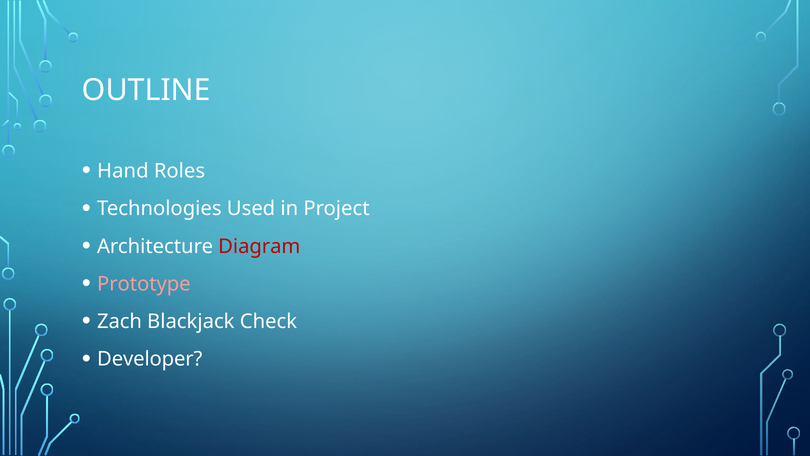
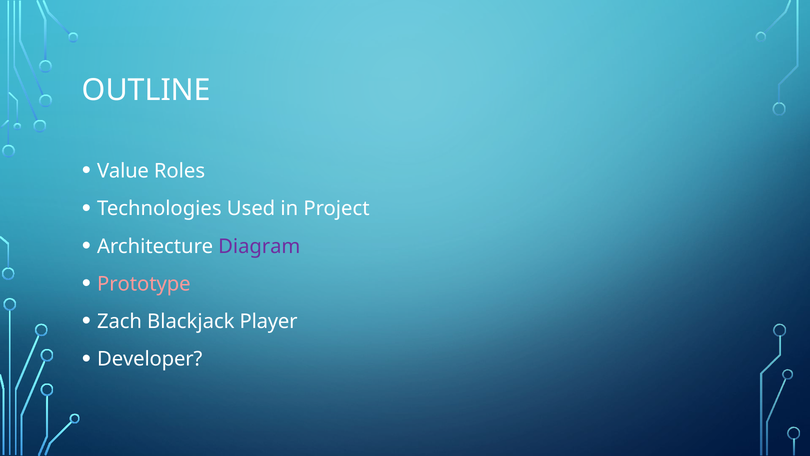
Hand: Hand -> Value
Diagram colour: red -> purple
Check: Check -> Player
